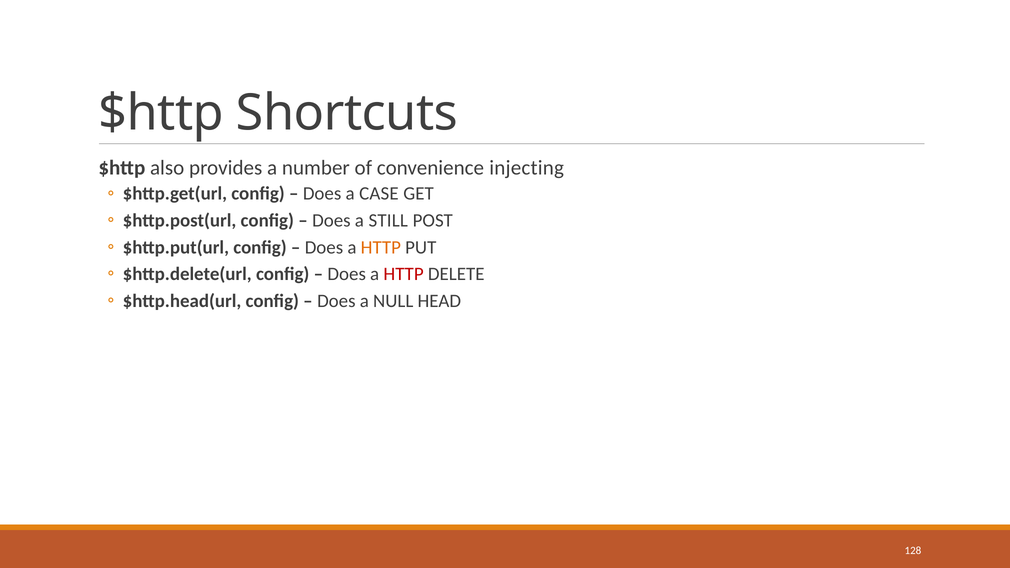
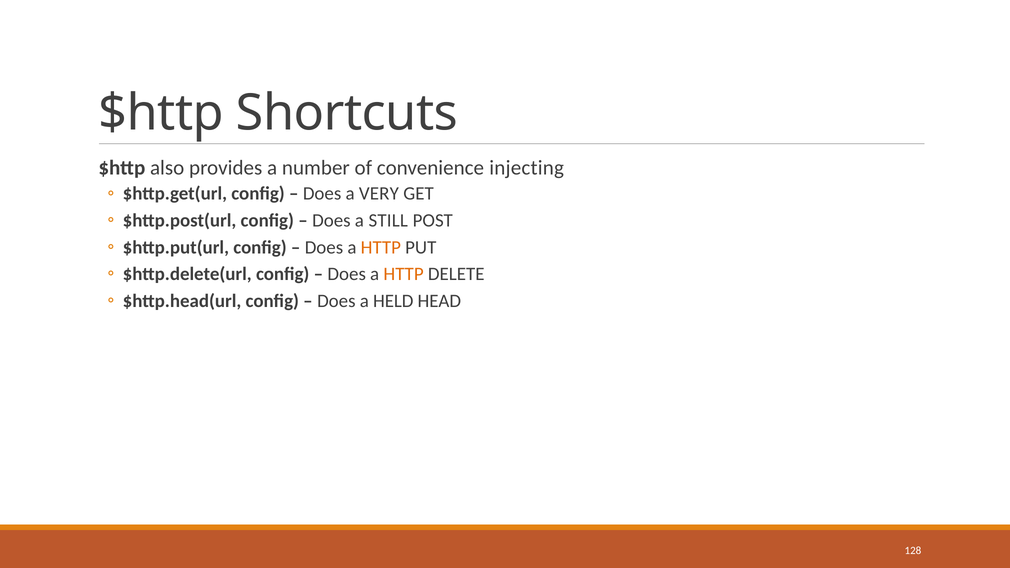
CASE: CASE -> VERY
HTTP at (404, 274) colour: red -> orange
NULL: NULL -> HELD
